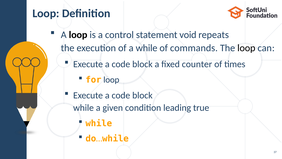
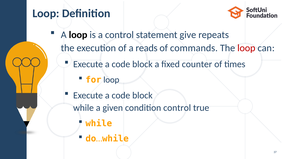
void: void -> give
a while: while -> reads
loop at (246, 48) colour: black -> red
condition leading: leading -> control
